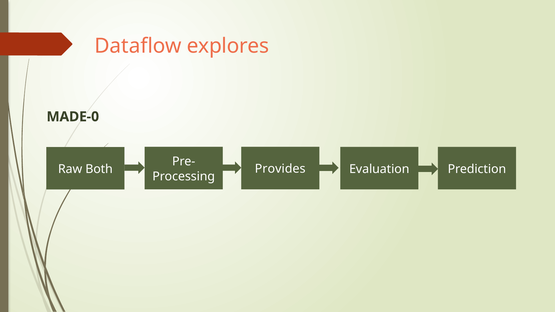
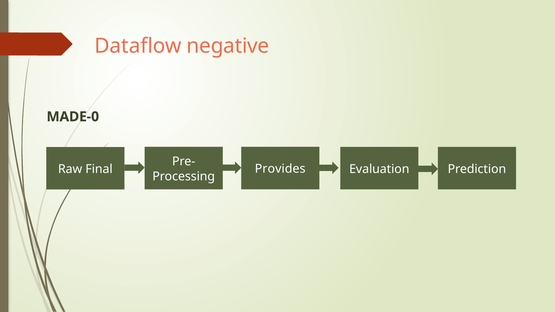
explores: explores -> negative
Both: Both -> Final
